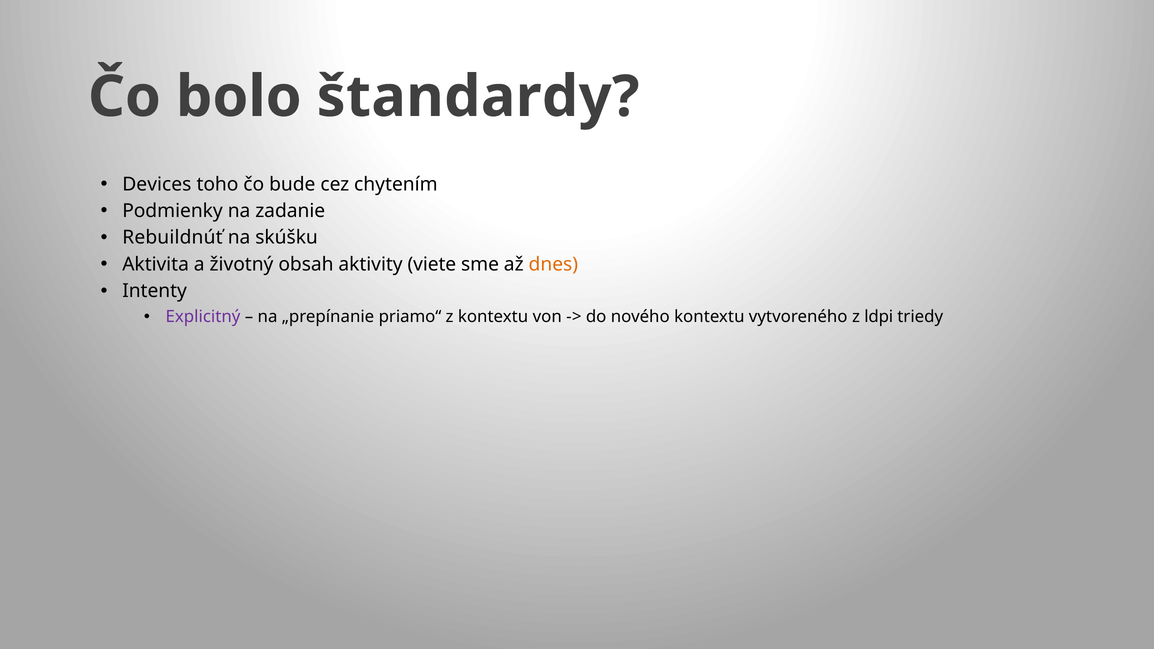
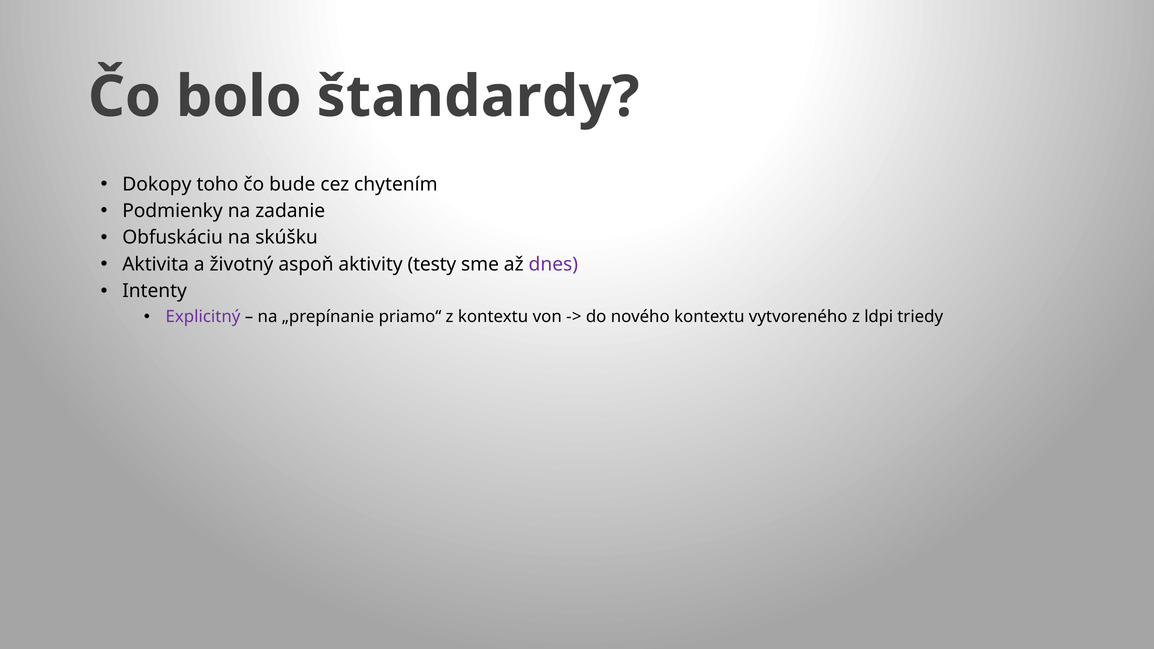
Devices: Devices -> Dokopy
Rebuildnúť: Rebuildnúť -> Obfuskáciu
obsah: obsah -> aspoň
viete: viete -> testy
dnes colour: orange -> purple
